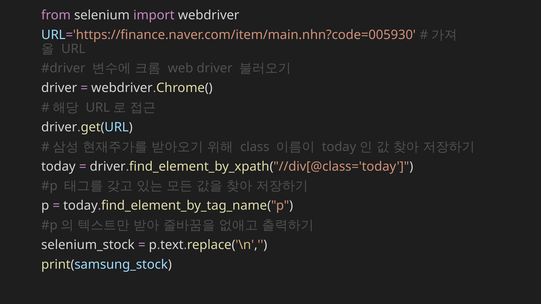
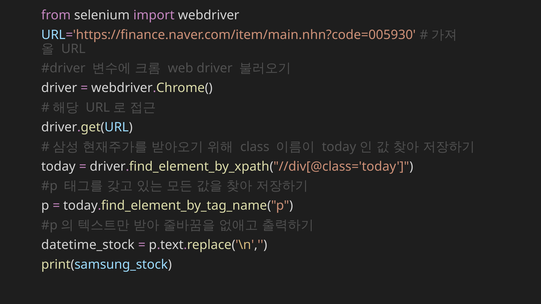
selenium_stock: selenium_stock -> datetime_stock
